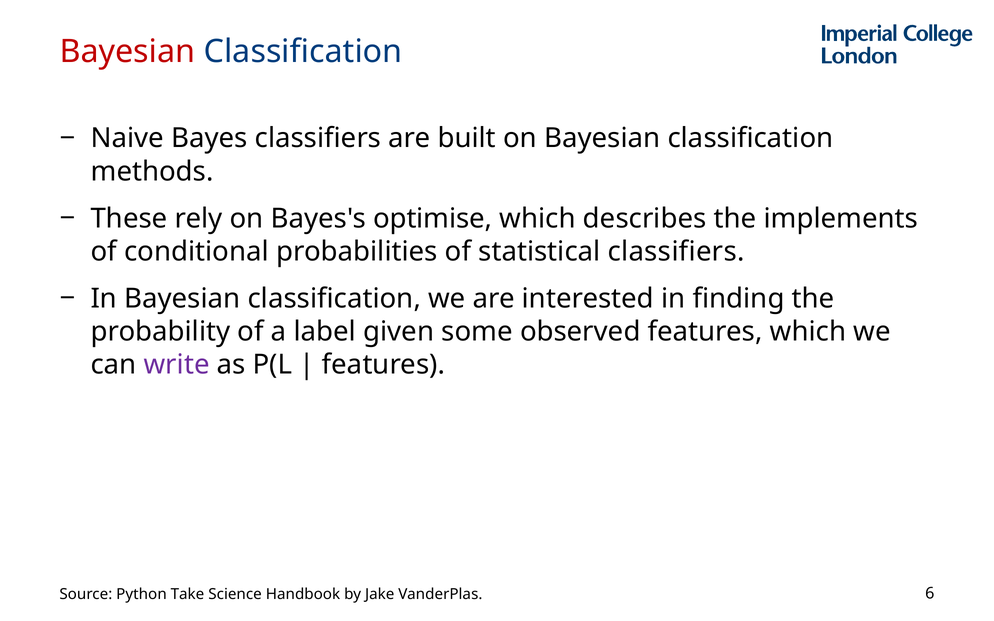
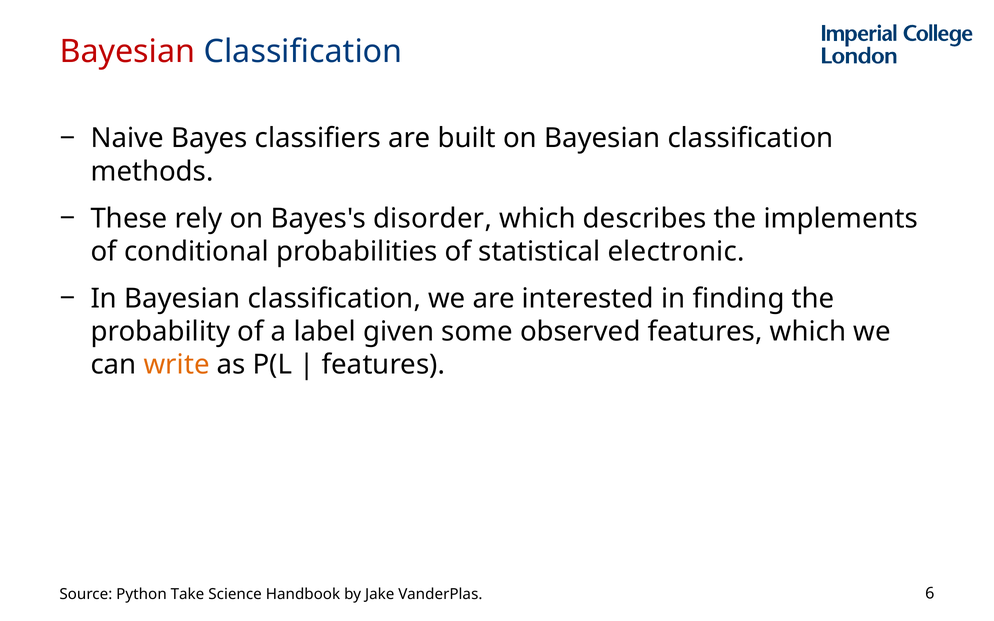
optimise: optimise -> disorder
statistical classifiers: classifiers -> electronic
write colour: purple -> orange
